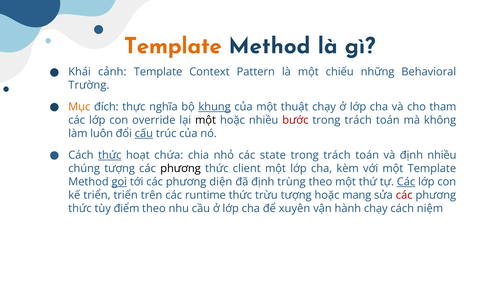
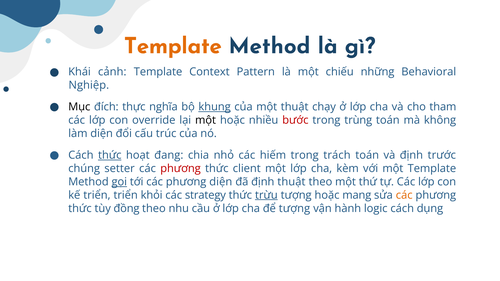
Trường: Trường -> Nghiệp
Mục colour: orange -> black
trách at (358, 120): trách -> trùng
làm luôn: luôn -> diện
cấu underline: present -> none
chứa: chứa -> đang
state: state -> hiếm
định nhiều: nhiều -> trước
chúng tượng: tượng -> setter
phương at (181, 169) colour: black -> red
định trùng: trùng -> thuật
Các at (406, 182) underline: present -> none
trên: trên -> khỏi
runtime: runtime -> strategy
trừu underline: none -> present
các at (404, 195) colour: red -> orange
điểm: điểm -> đồng
để xuyên: xuyên -> tượng
hành chạy: chạy -> logic
niệm: niệm -> dụng
